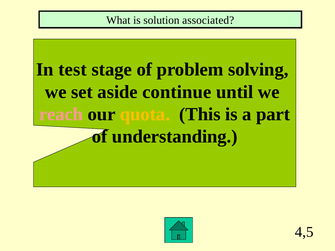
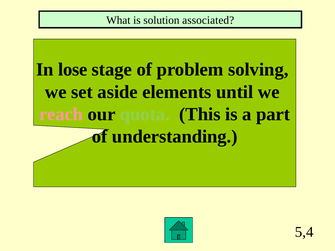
test: test -> lose
continue: continue -> elements
quota colour: yellow -> light green
4,5: 4,5 -> 5,4
